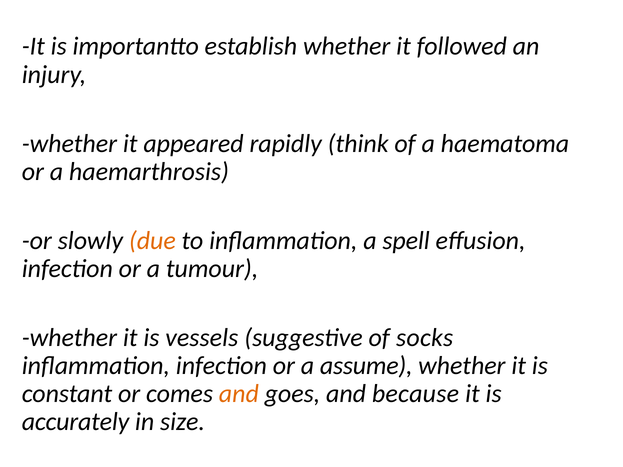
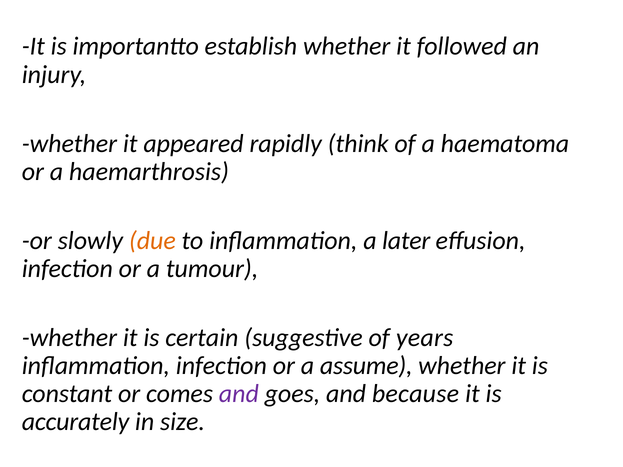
spell: spell -> later
vessels: vessels -> certain
socks: socks -> years
and at (239, 394) colour: orange -> purple
